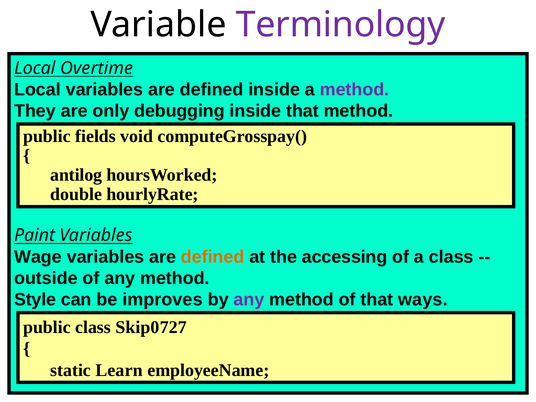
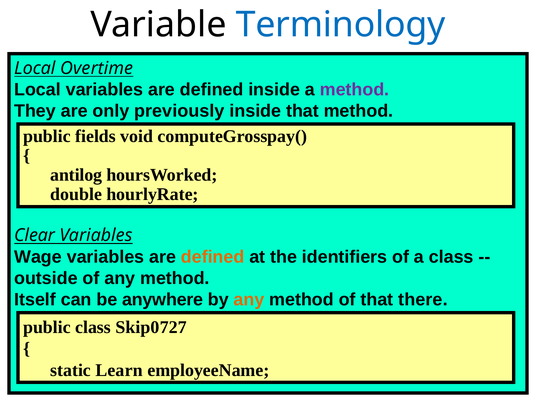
Terminology colour: purple -> blue
debugging: debugging -> previously
Paint: Paint -> Clear
accessing: accessing -> identifiers
Style: Style -> Itself
improves: improves -> anywhere
any at (249, 300) colour: purple -> orange
ways: ways -> there
